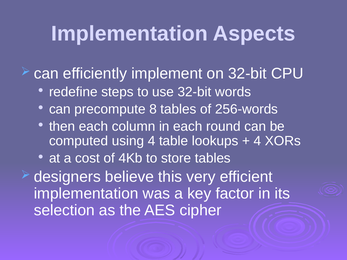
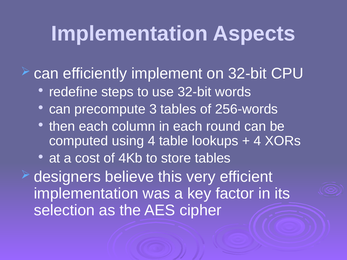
8: 8 -> 3
